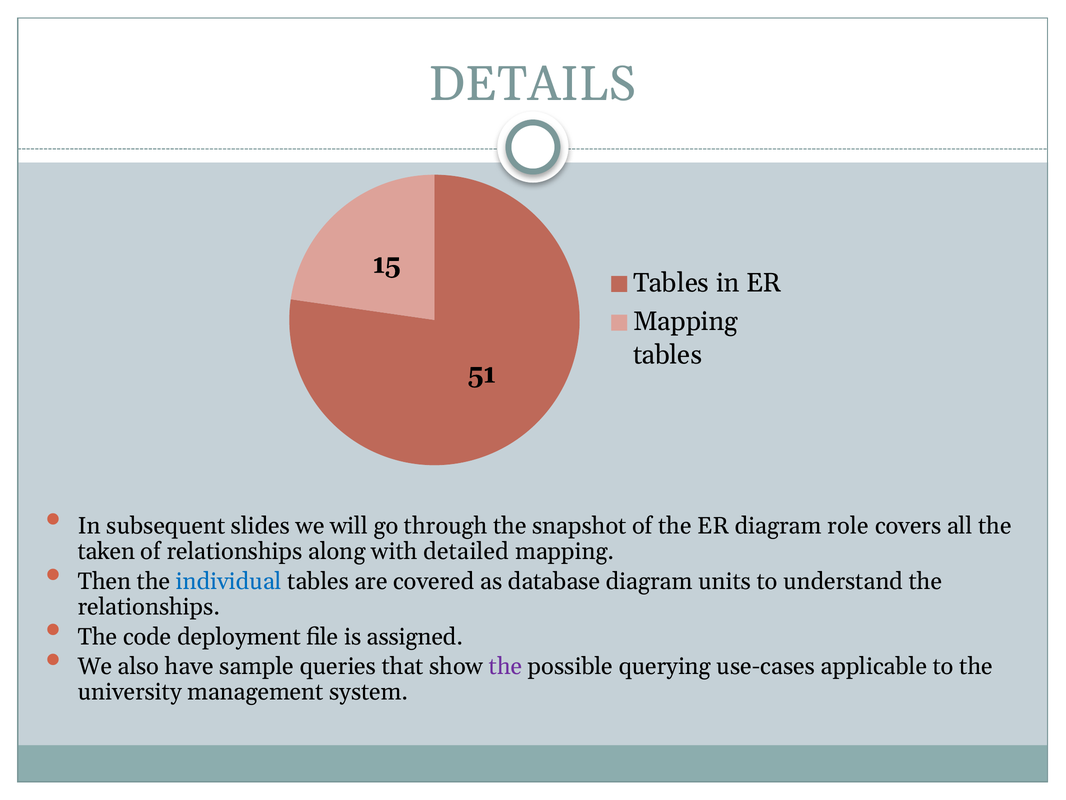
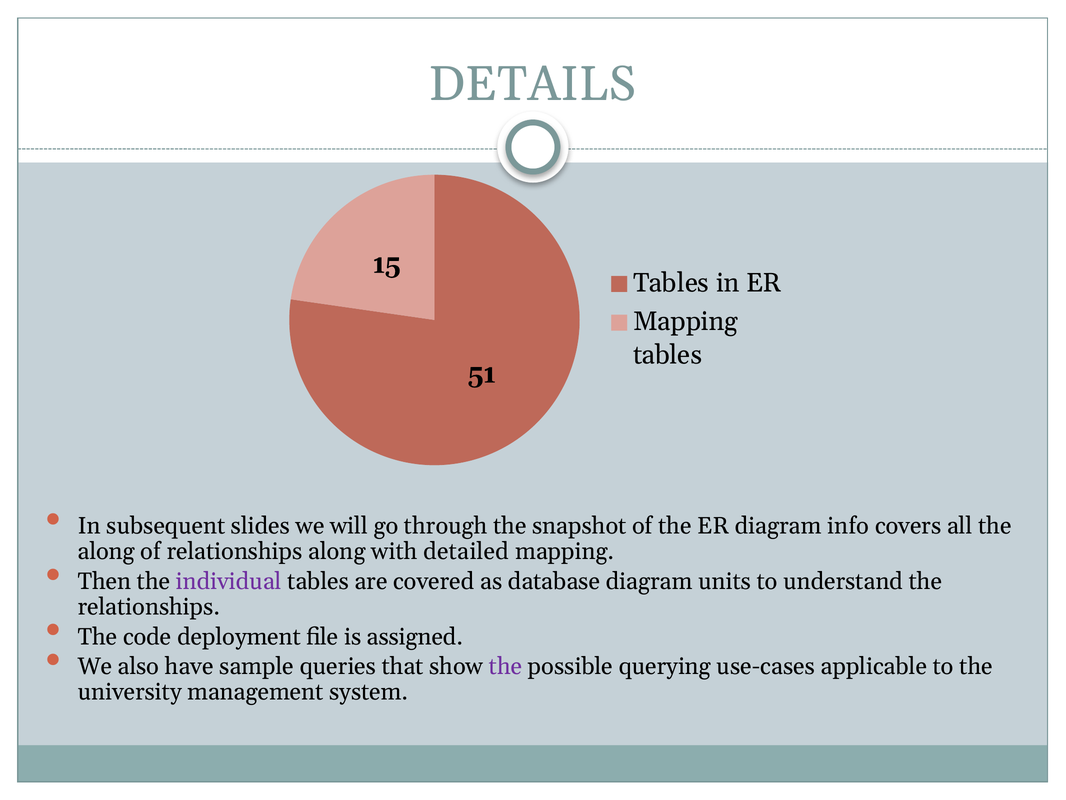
role: role -> info
taken at (106, 551): taken -> along
individual colour: blue -> purple
